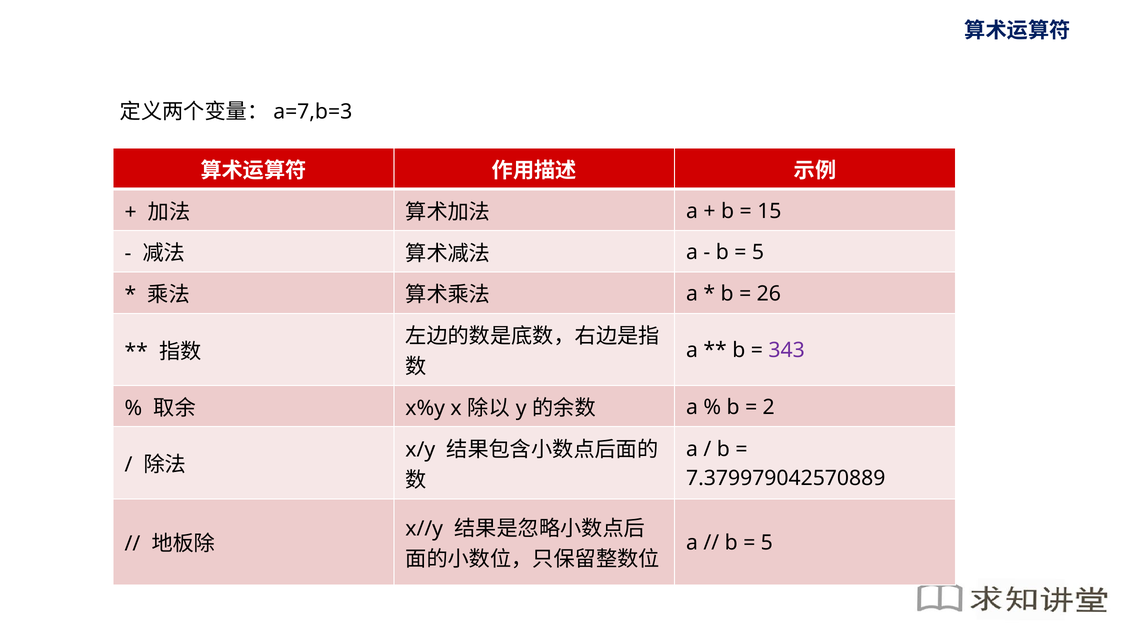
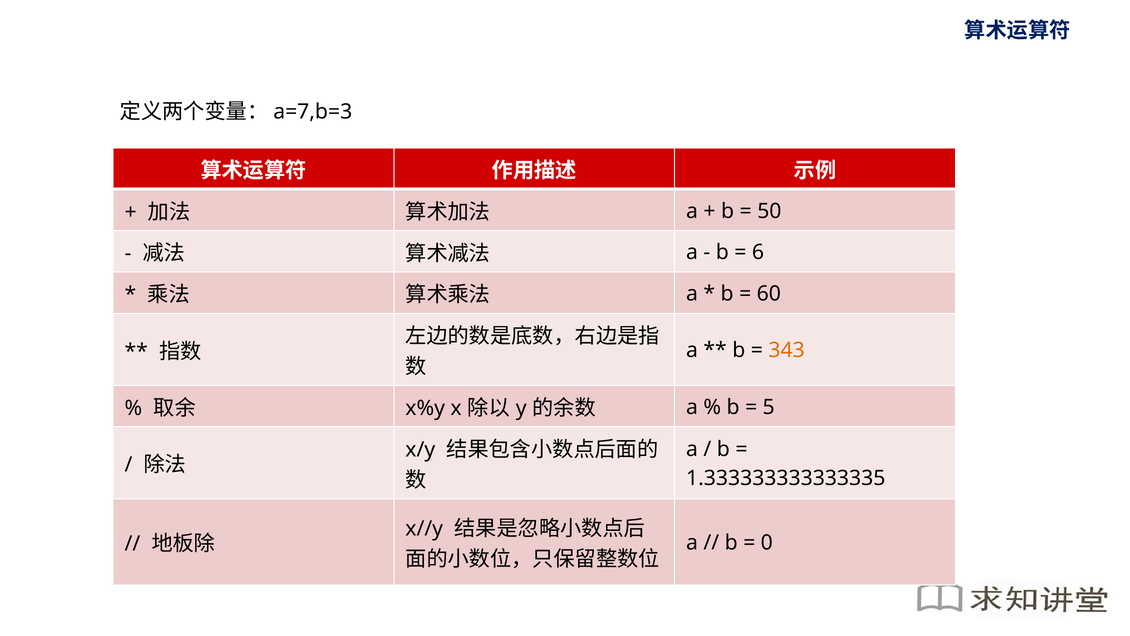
15: 15 -> 50
5 at (758, 252): 5 -> 6
26: 26 -> 60
343 colour: purple -> orange
2: 2 -> 5
7.379979042570889: 7.379979042570889 -> 1.333333333333335
5 at (767, 543): 5 -> 0
